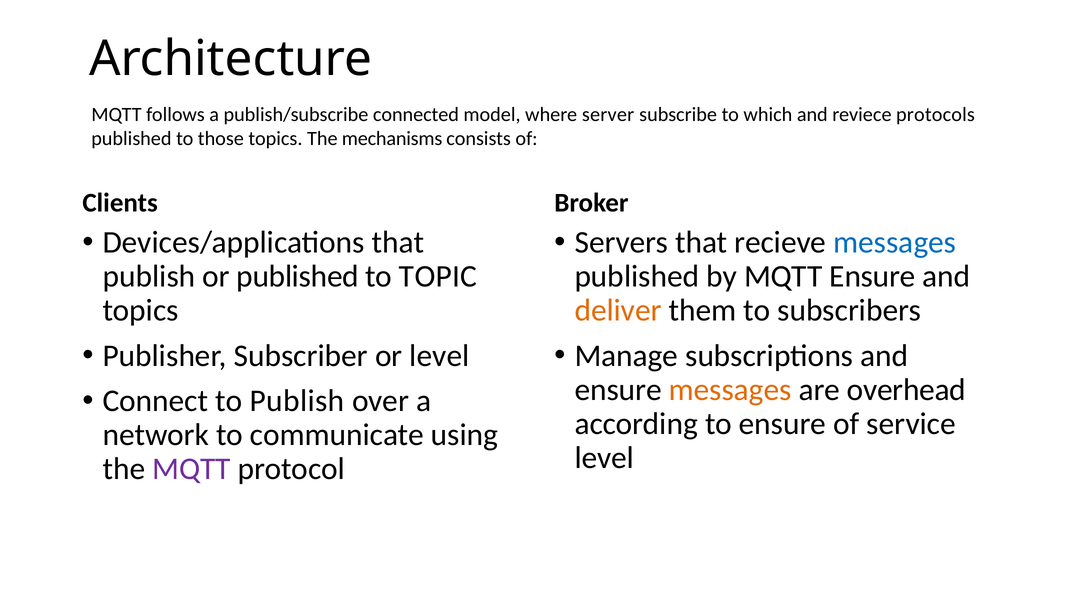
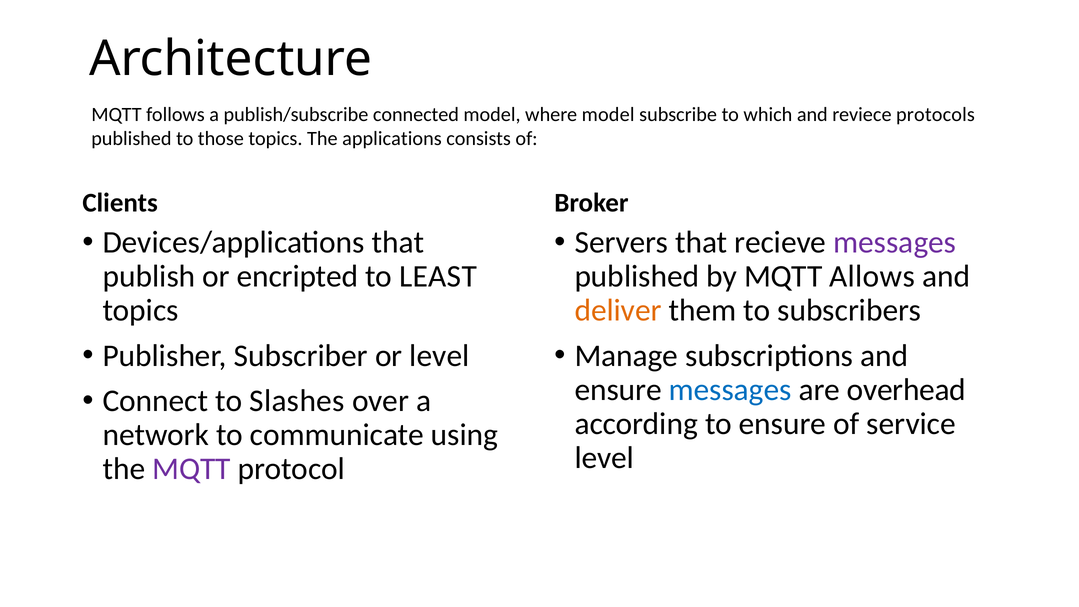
where server: server -> model
mechanisms: mechanisms -> applications
messages at (895, 243) colour: blue -> purple
or published: published -> encripted
TOPIC: TOPIC -> LEAST
MQTT Ensure: Ensure -> Allows
messages at (730, 390) colour: orange -> blue
to Publish: Publish -> Slashes
